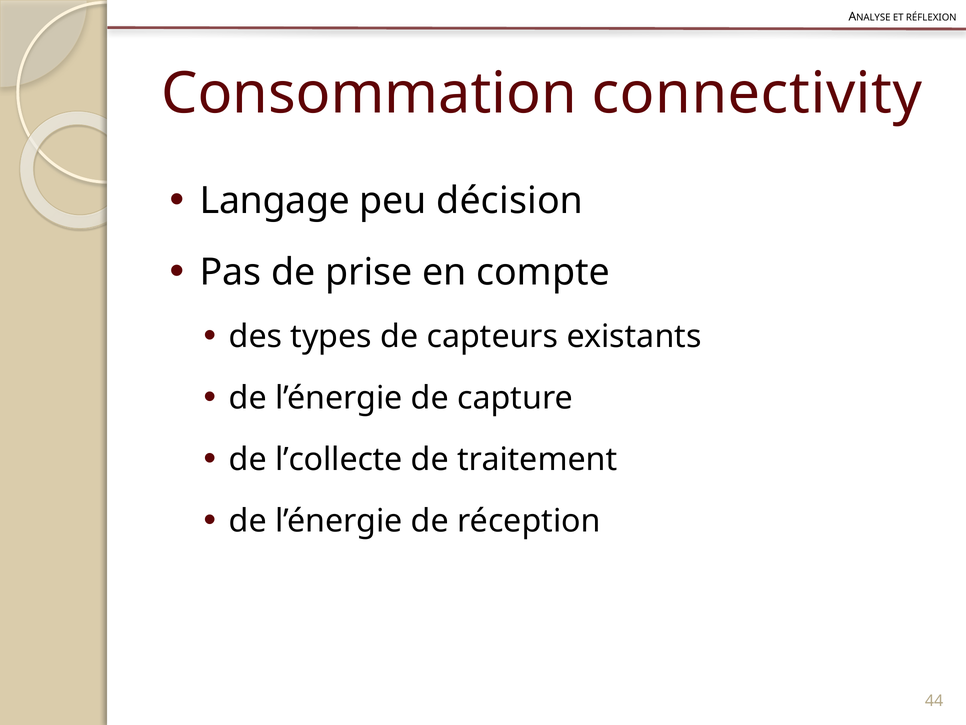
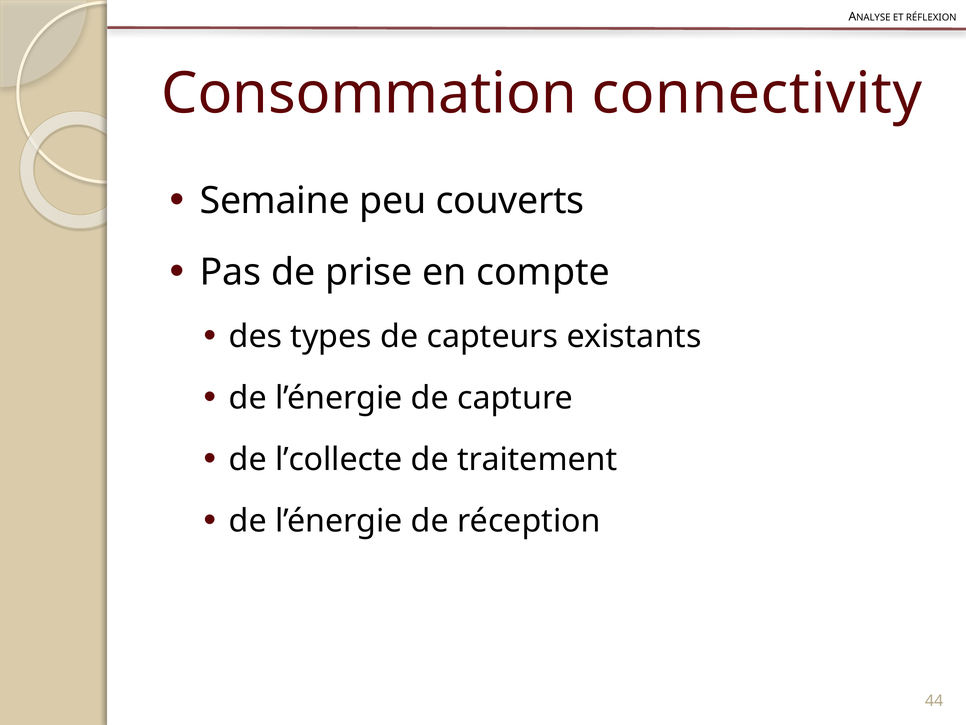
Langage: Langage -> Semaine
décision: décision -> couverts
